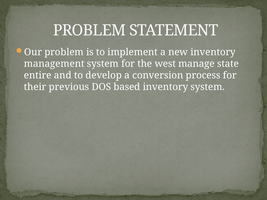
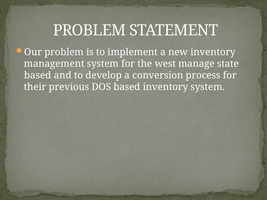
entire at (38, 75): entire -> based
